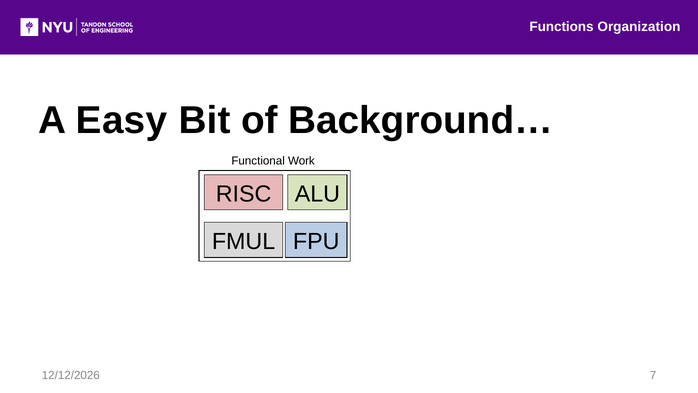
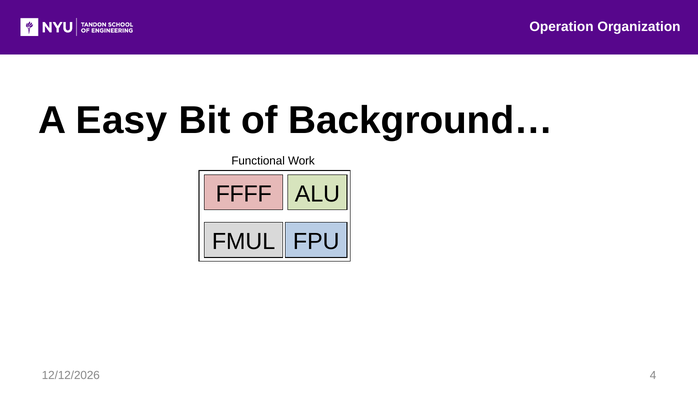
Functions: Functions -> Operation
RISC: RISC -> FFFF
7: 7 -> 4
